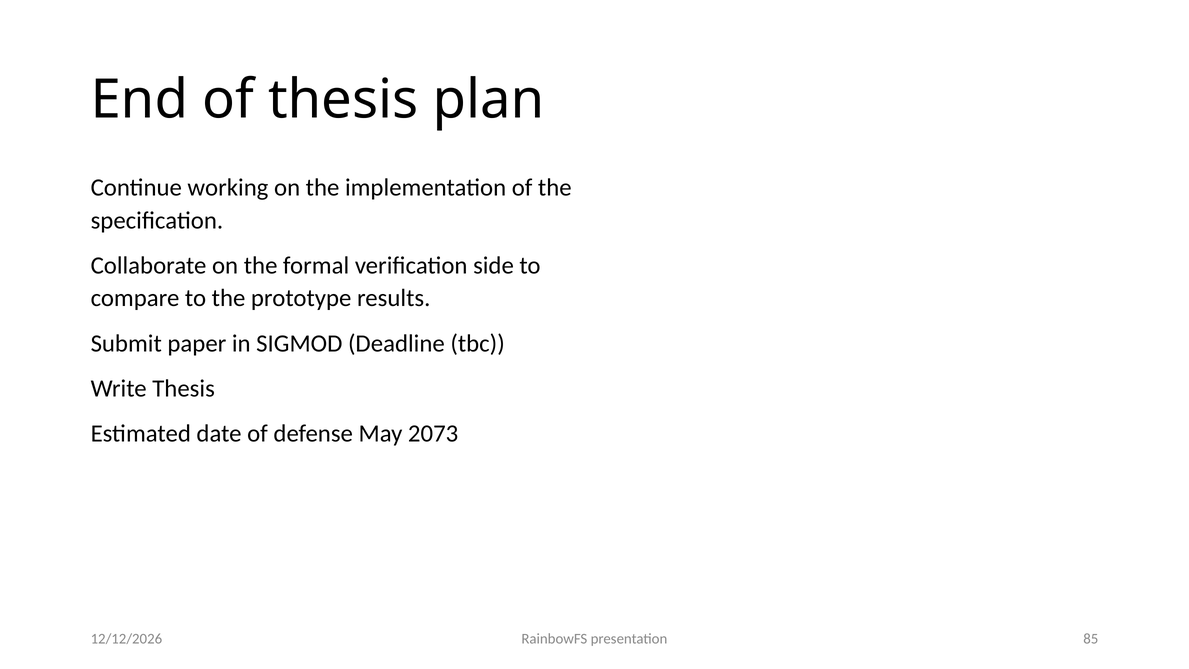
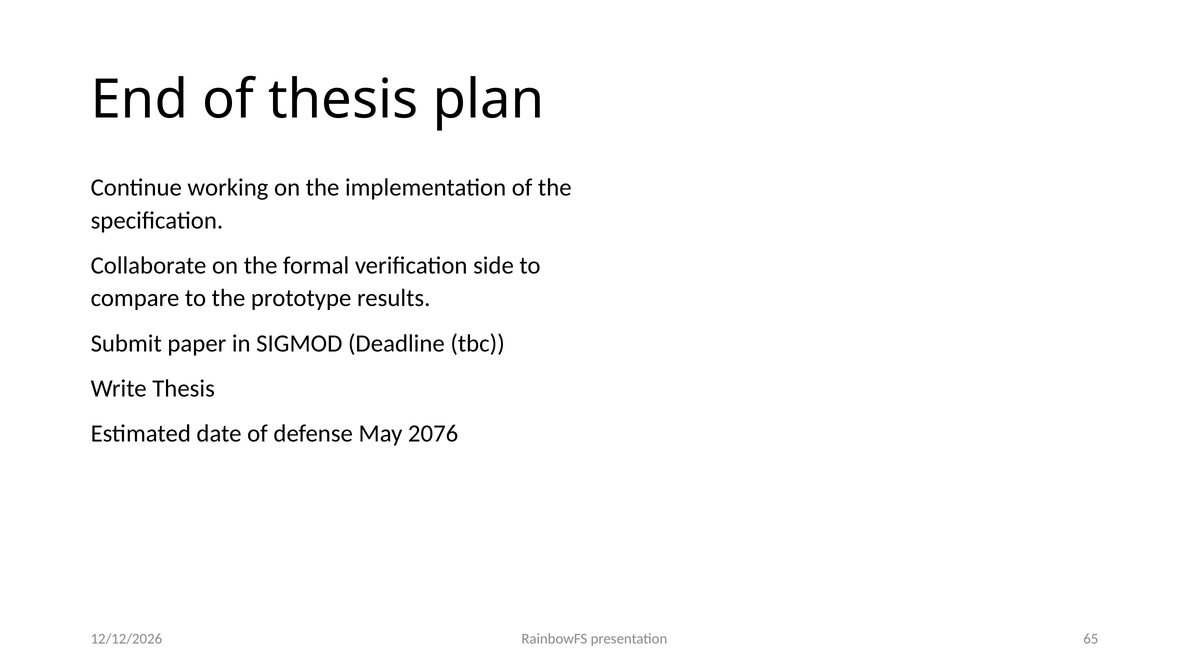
2073: 2073 -> 2076
85: 85 -> 65
